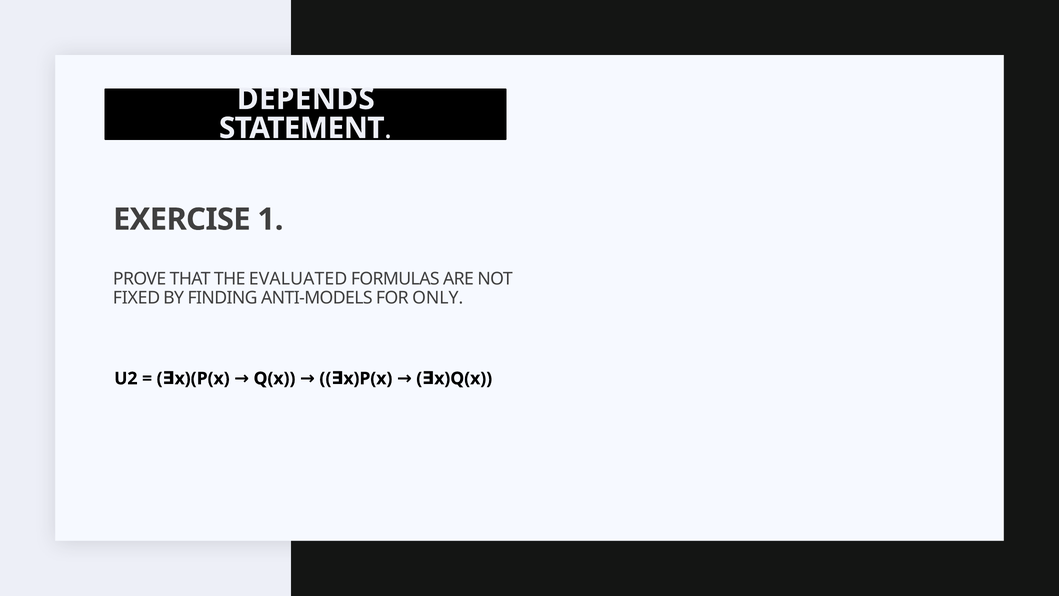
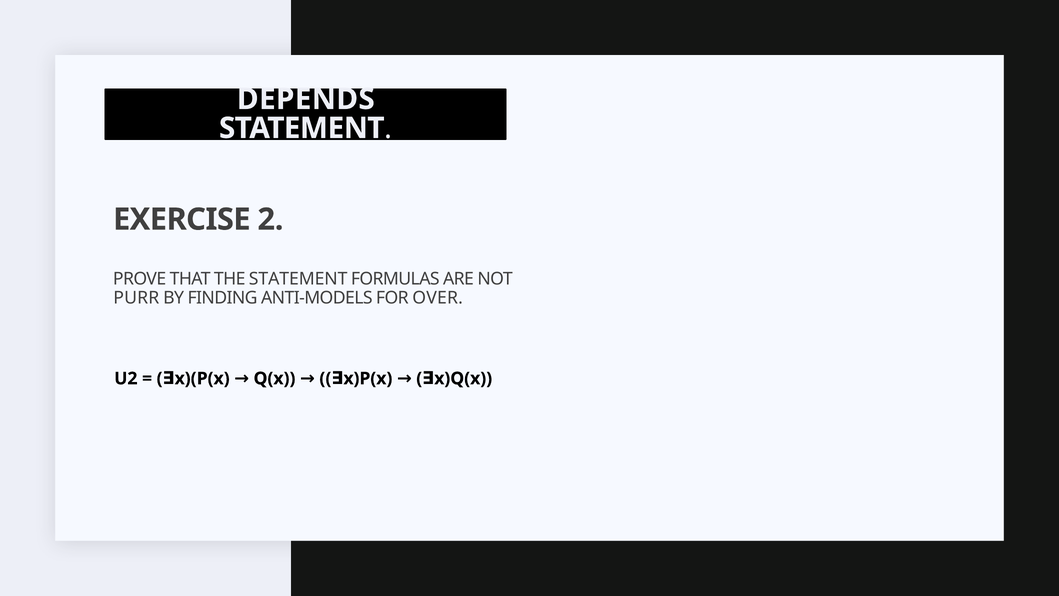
1: 1 -> 2
THE EVALUATED: EVALUATED -> STATEMENT
FIXED: FIXED -> PURR
ONLY: ONLY -> OVER
